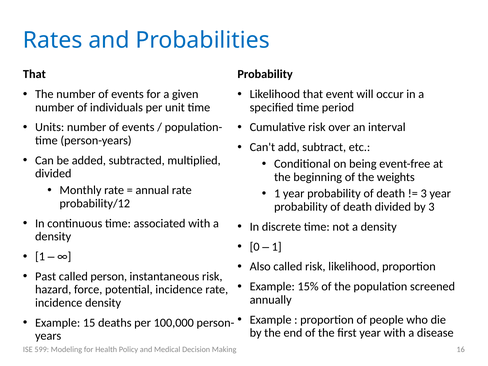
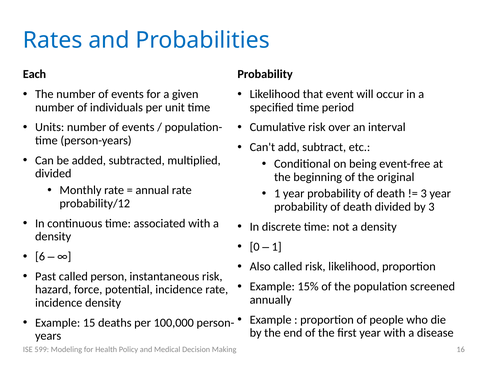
That at (34, 74): That -> Each
weights: weights -> original
1 at (40, 256): 1 -> 6
